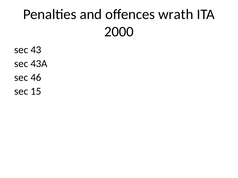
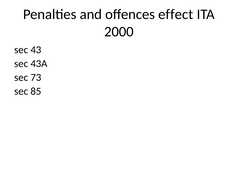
wrath: wrath -> effect
46: 46 -> 73
15: 15 -> 85
